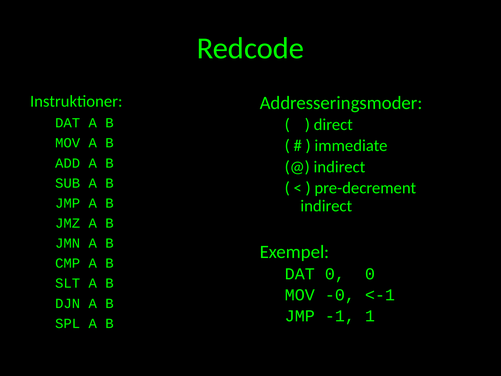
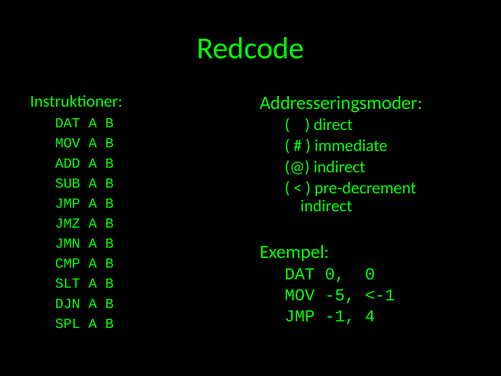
-0: -0 -> -5
1: 1 -> 4
